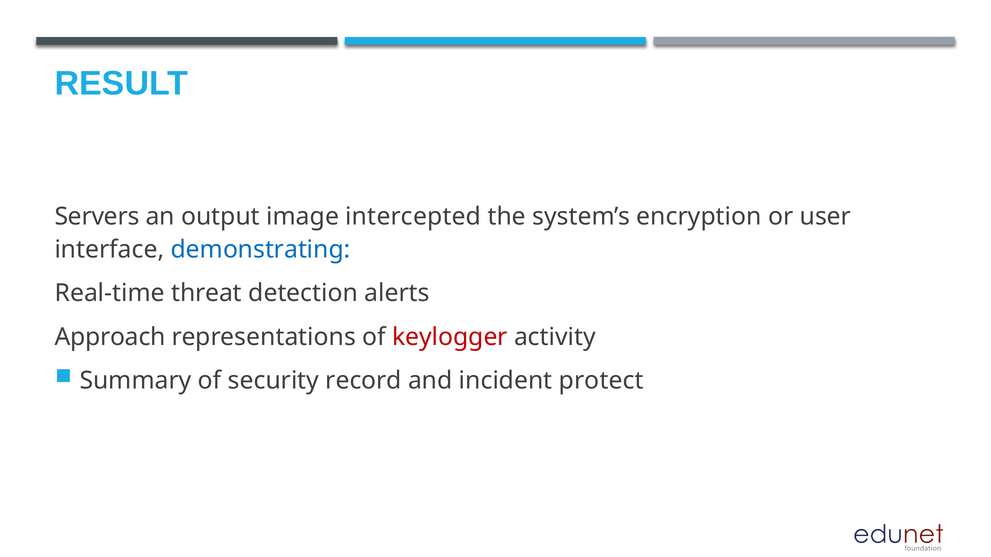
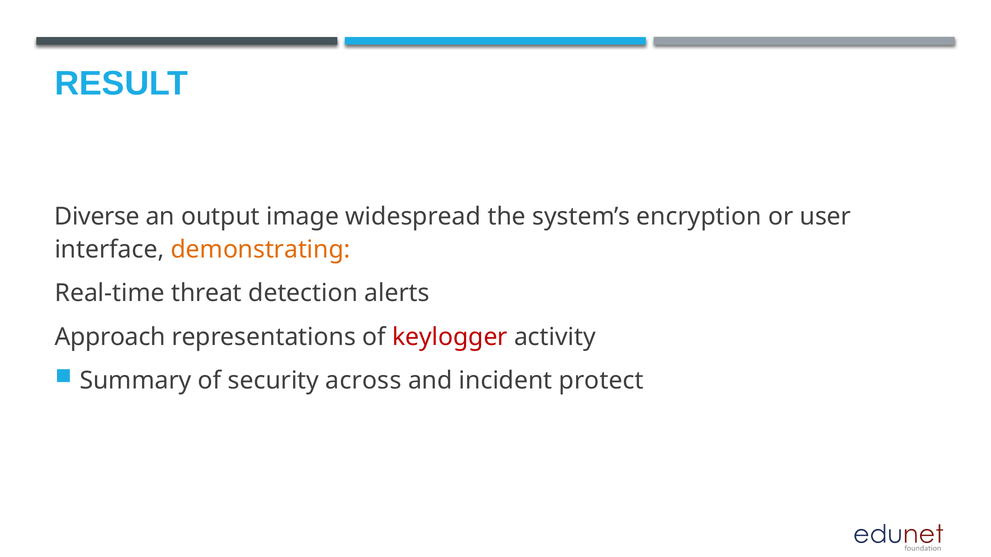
Servers: Servers -> Diverse
intercepted: intercepted -> widespread
demonstrating colour: blue -> orange
record: record -> across
